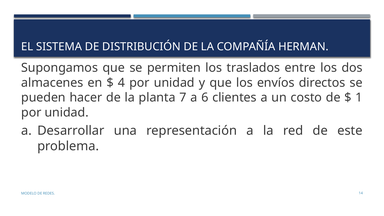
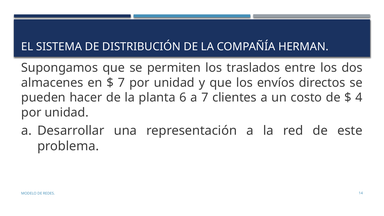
4 at (121, 83): 4 -> 7
7: 7 -> 6
a 6: 6 -> 7
1: 1 -> 4
